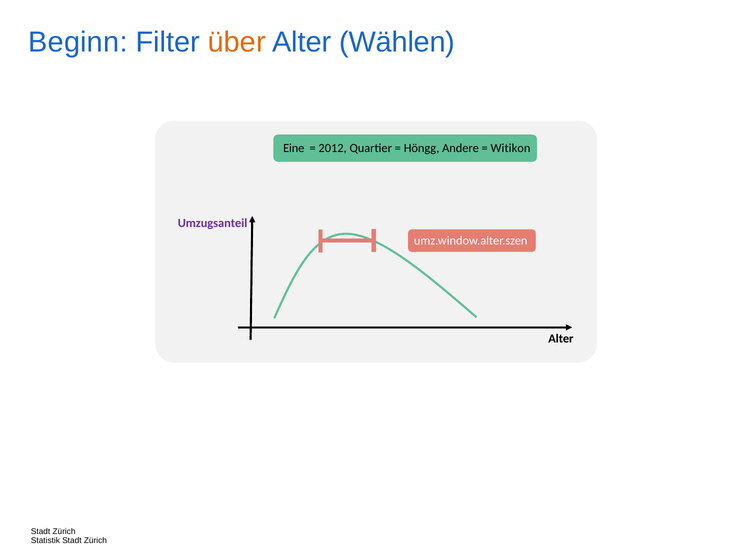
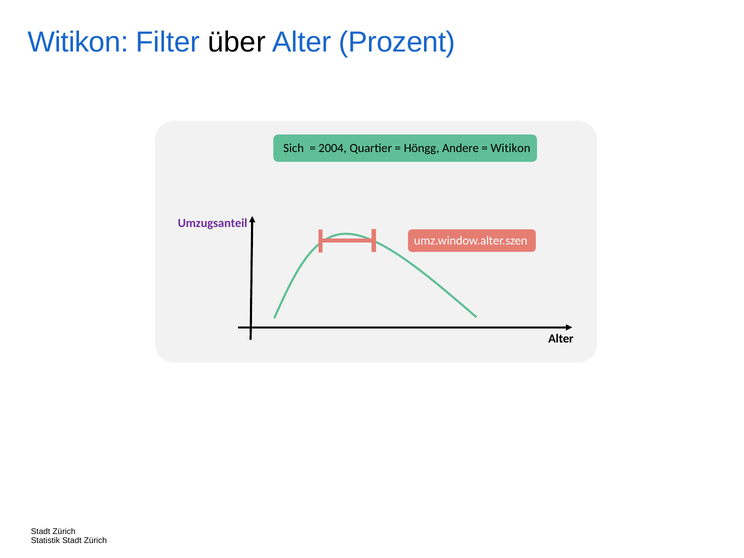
Beginn at (78, 42): Beginn -> Witikon
über colour: orange -> black
Wählen: Wählen -> Prozent
Eine: Eine -> Sich
2012: 2012 -> 2004
